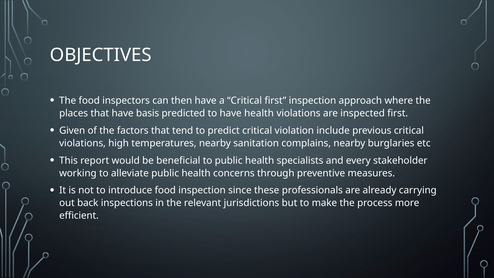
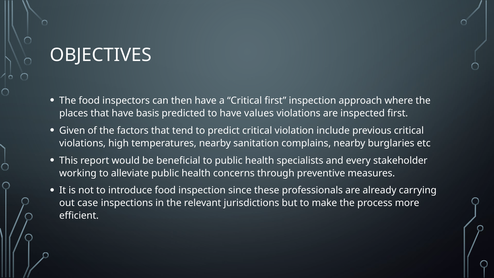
have health: health -> values
back: back -> case
